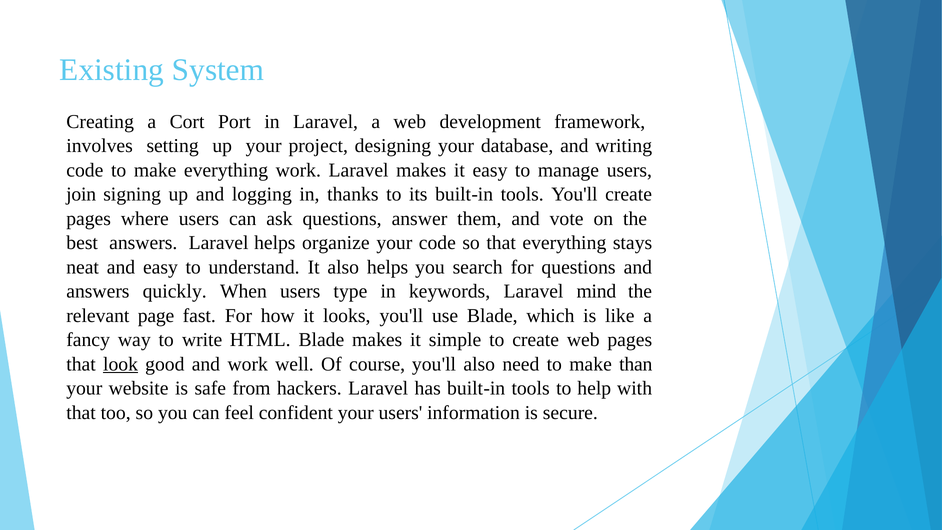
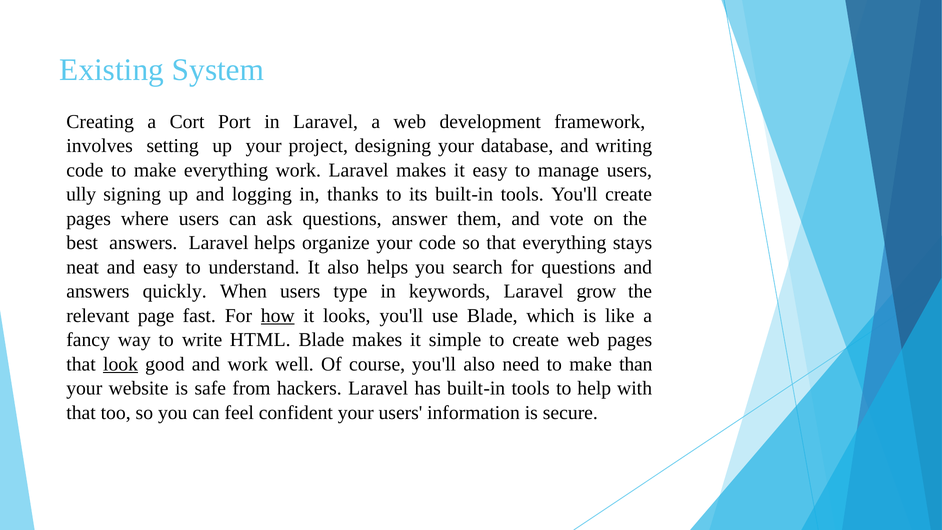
join: join -> ully
mind: mind -> grow
how underline: none -> present
